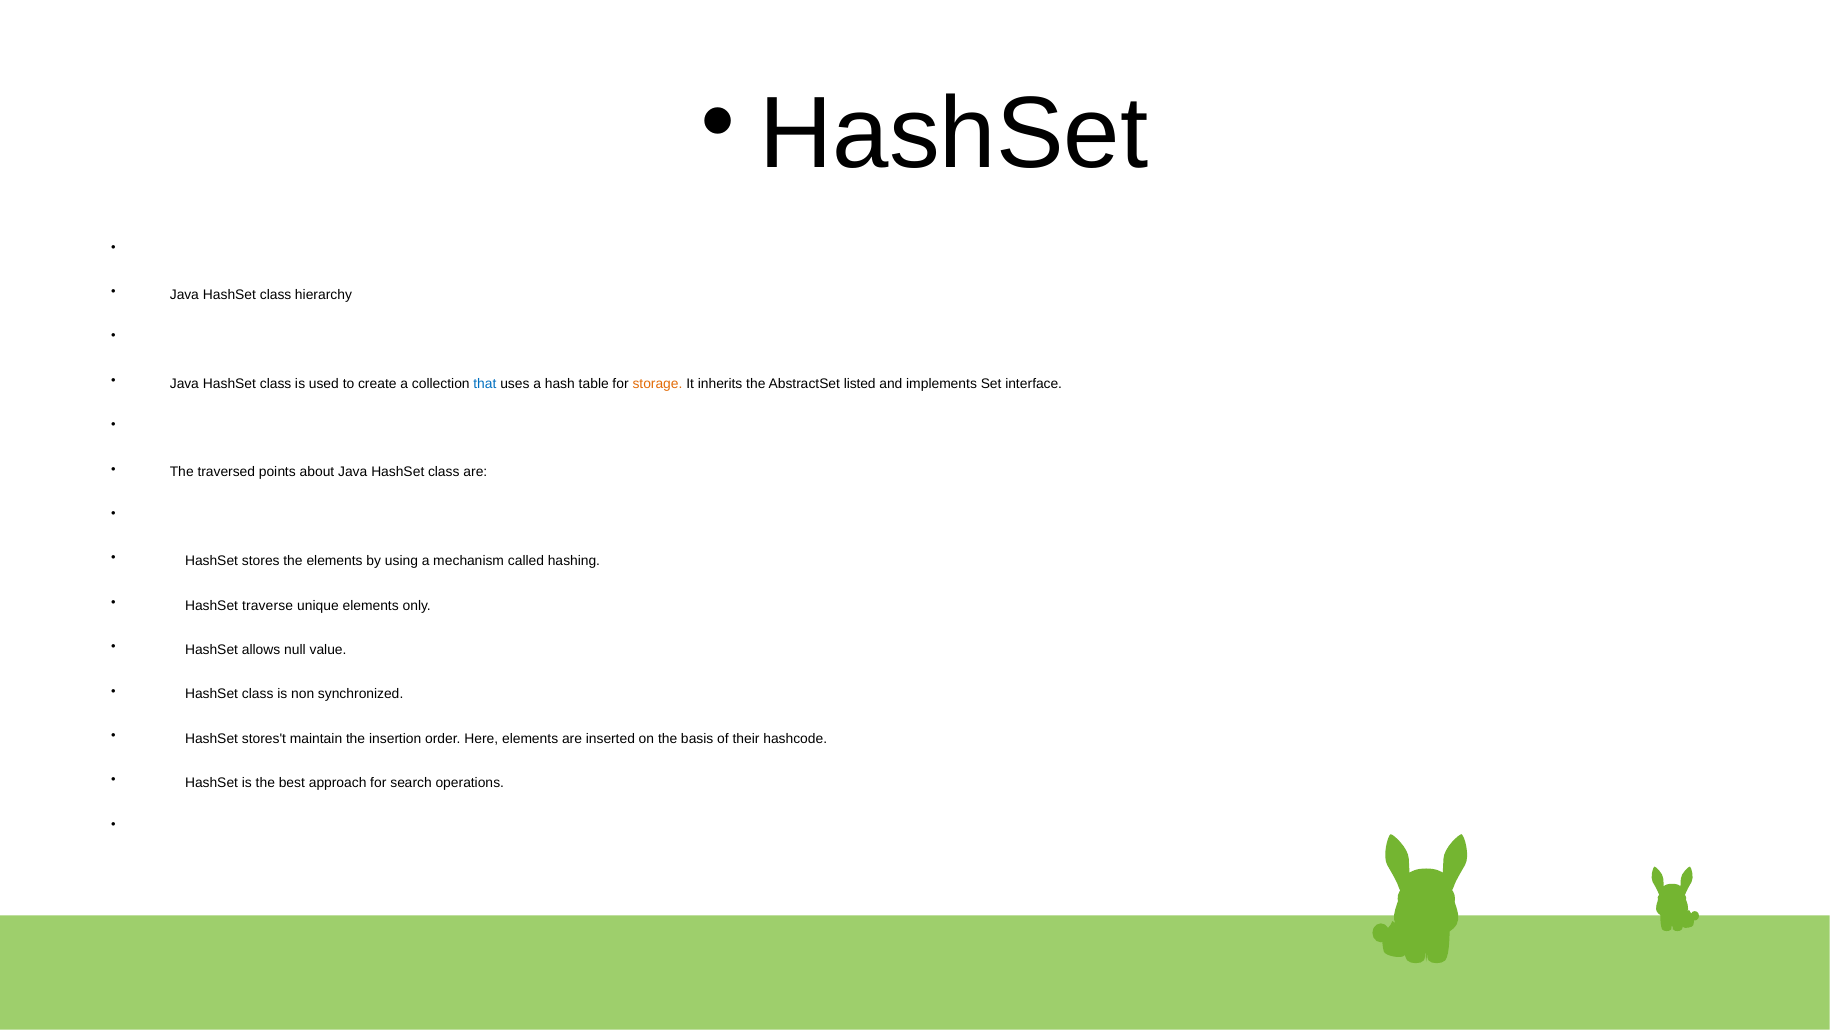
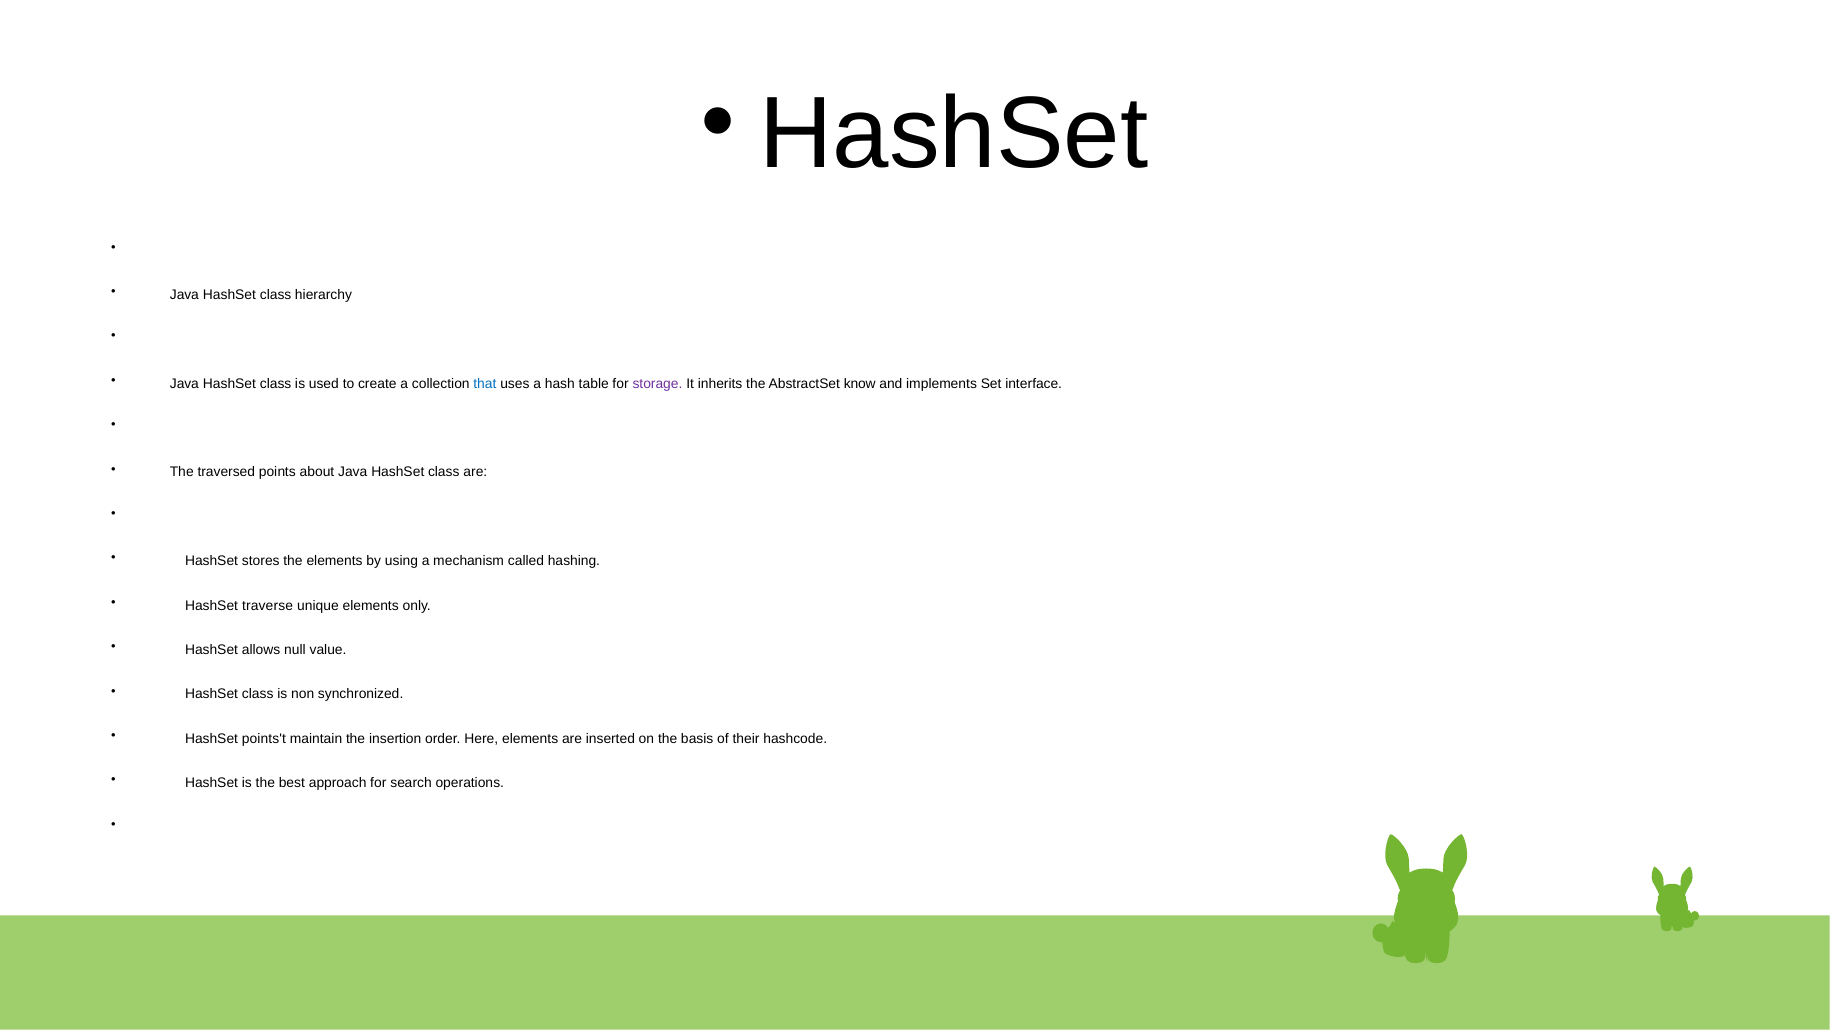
storage colour: orange -> purple
listed: listed -> know
stores't: stores't -> points't
